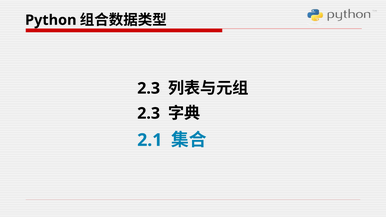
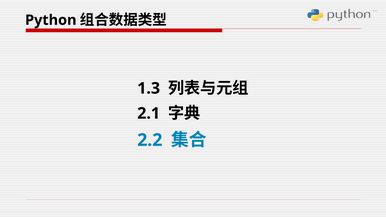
2.3 at (149, 88): 2.3 -> 1.3
2.3 at (149, 113): 2.3 -> 2.1
2.1: 2.1 -> 2.2
